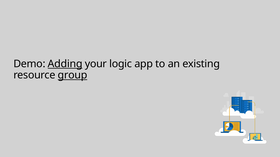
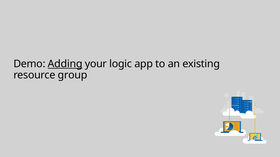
group underline: present -> none
